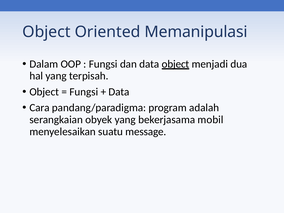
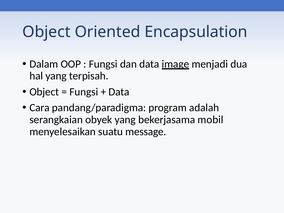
Memanipulasi: Memanipulasi -> Encapsulation
data object: object -> image
